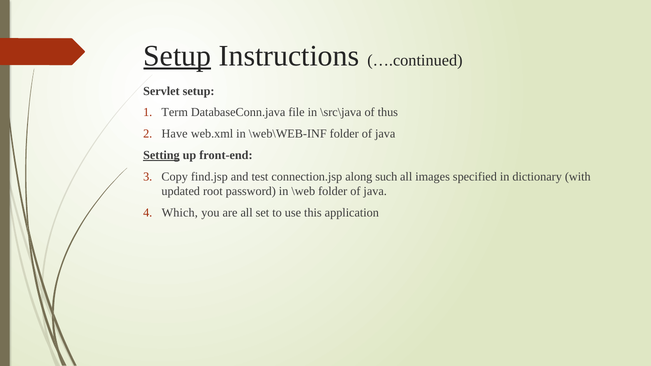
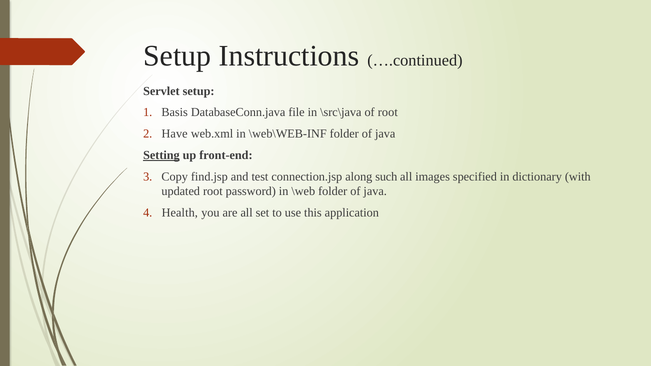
Setup at (177, 56) underline: present -> none
Term: Term -> Basis
of thus: thus -> root
Which: Which -> Health
